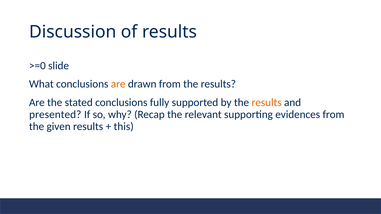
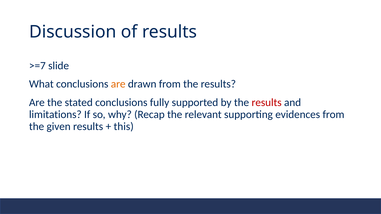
>=0: >=0 -> >=7
results at (267, 103) colour: orange -> red
presented: presented -> limitations
